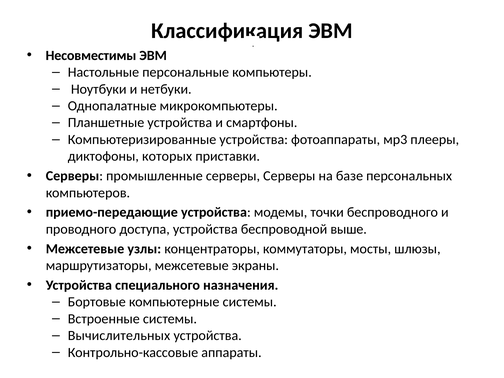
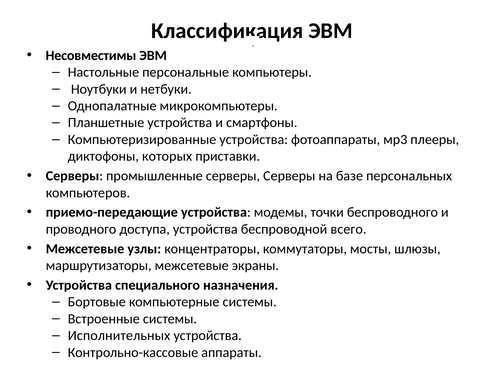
выше: выше -> всего
Вычислительных: Вычислительных -> Исполнительных
